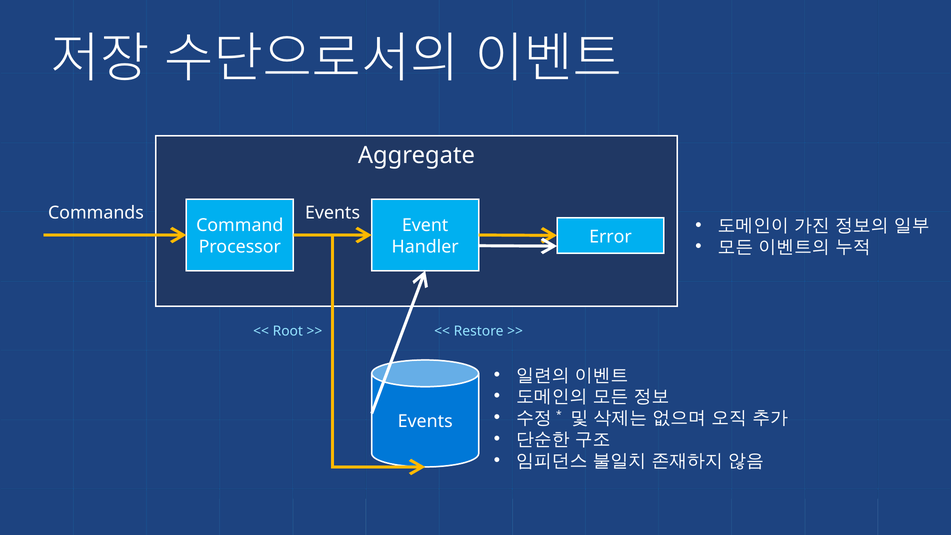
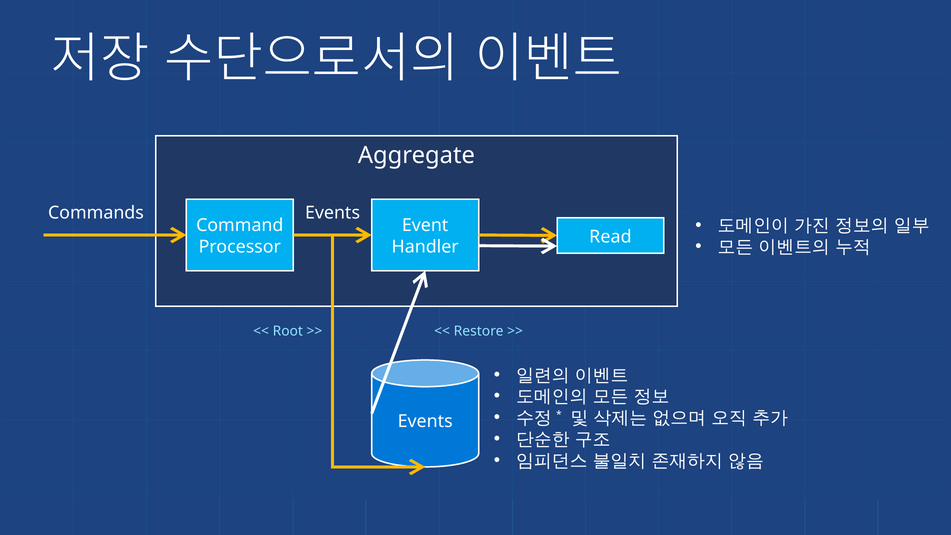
Error: Error -> Read
